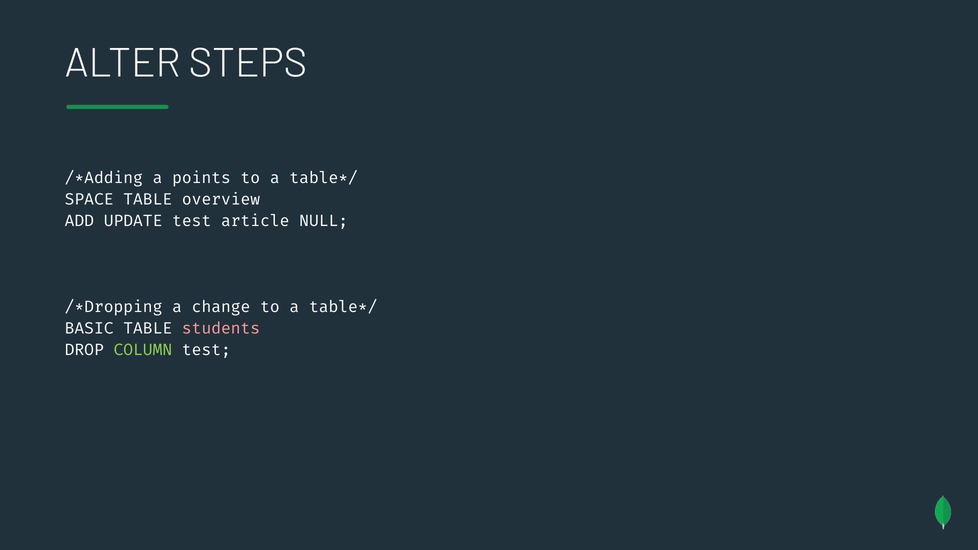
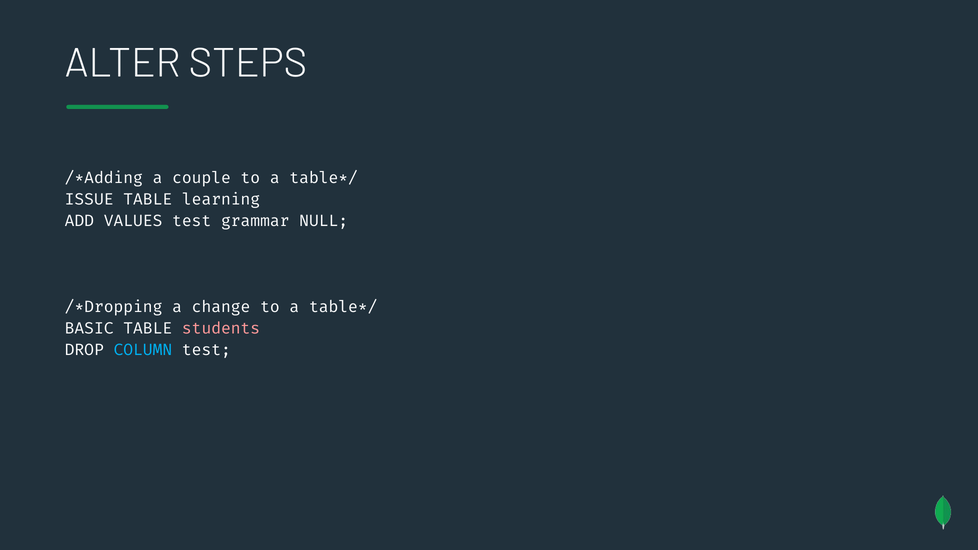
points: points -> couple
SPACE: SPACE -> ISSUE
overview: overview -> learning
UPDATE: UPDATE -> VALUES
article: article -> grammar
COLUMN colour: light green -> light blue
